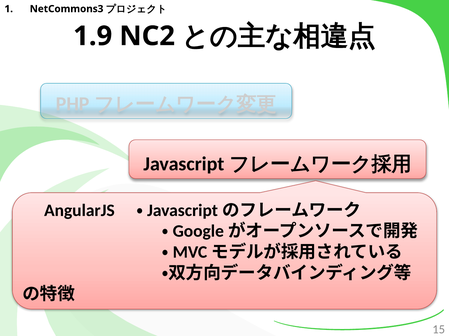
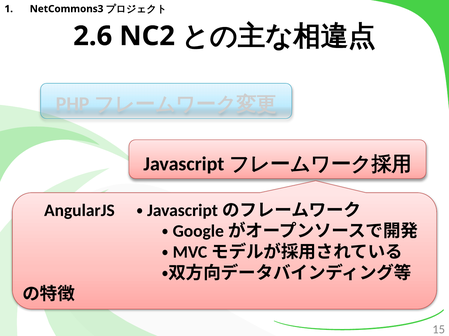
1.9: 1.9 -> 2.6
